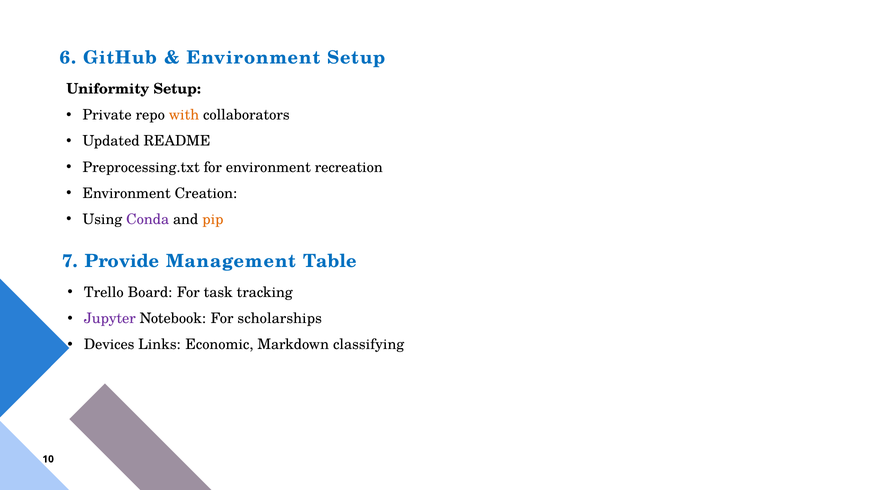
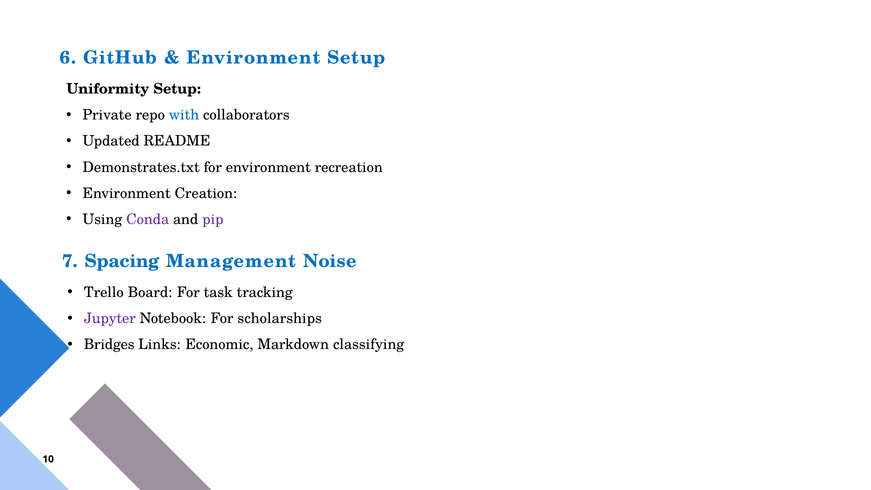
with colour: orange -> blue
Preprocessing.txt: Preprocessing.txt -> Demonstrates.txt
pip colour: orange -> purple
Provide: Provide -> Spacing
Table: Table -> Noise
Devices: Devices -> Bridges
